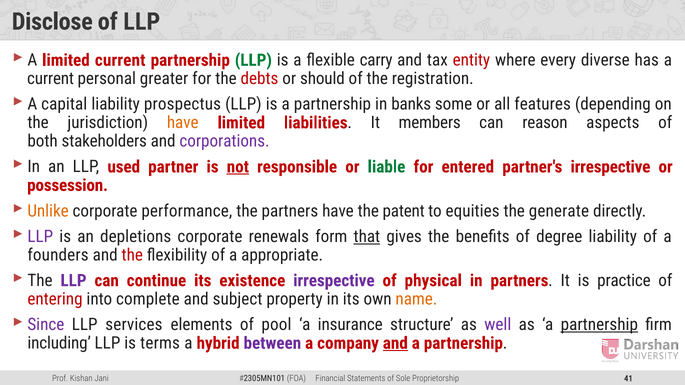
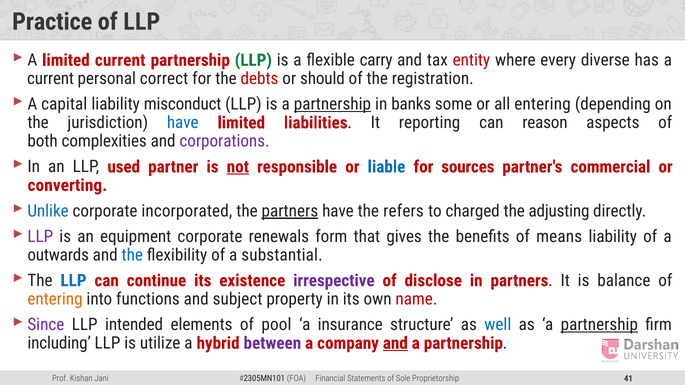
Disclose: Disclose -> Practice
greater: greater -> correct
prospectus: prospectus -> misconduct
partnership at (332, 104) underline: none -> present
all features: features -> entering
have at (183, 123) colour: orange -> blue
members: members -> reporting
stakeholders: stakeholders -> complexities
liable colour: green -> blue
entered: entered -> sources
partner's irrespective: irrespective -> commercial
possession: possession -> converting
Unlike colour: orange -> blue
performance: performance -> incorporated
partners at (290, 211) underline: none -> present
patent: patent -> refers
equities: equities -> charged
generate: generate -> adjusting
depletions: depletions -> equipment
that underline: present -> none
degree: degree -> means
founders: founders -> outwards
the at (132, 255) colour: red -> blue
appropriate: appropriate -> substantial
LLP at (74, 281) colour: purple -> blue
physical: physical -> disclose
practice: practice -> balance
entering at (55, 299) colour: red -> orange
complete: complete -> functions
name colour: orange -> red
services: services -> intended
well colour: purple -> blue
terms: terms -> utilize
